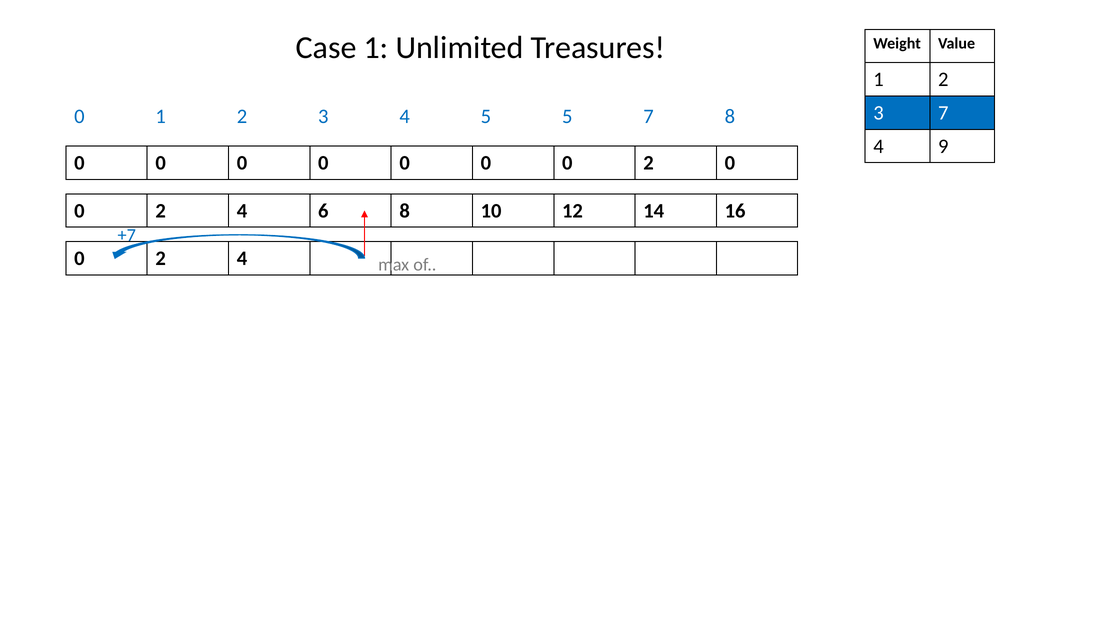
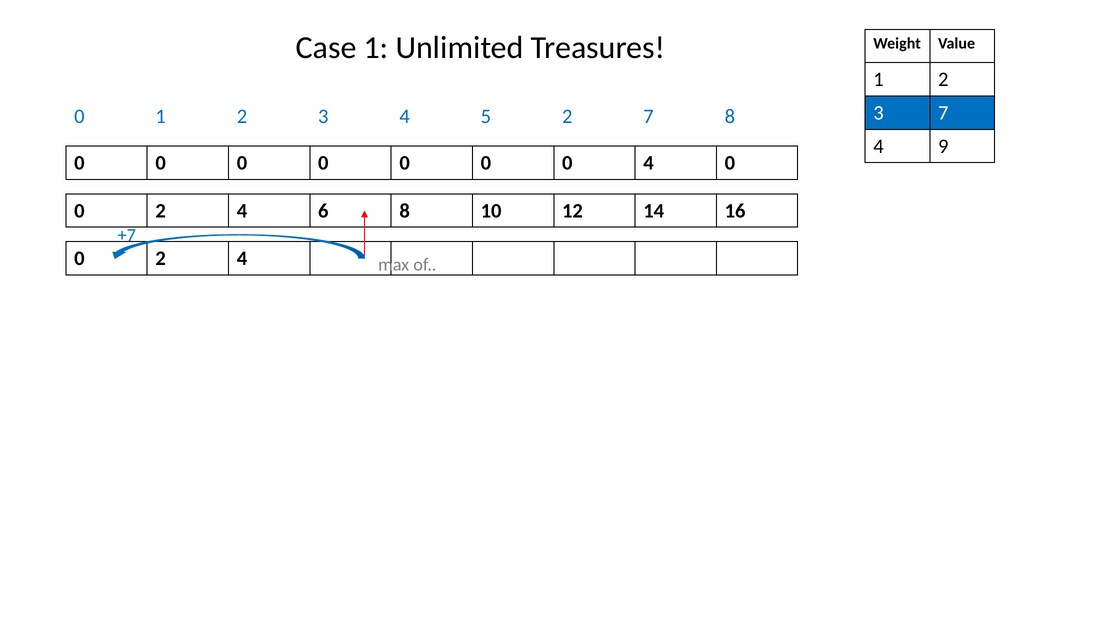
5 5: 5 -> 2
0 0 0 2: 2 -> 4
